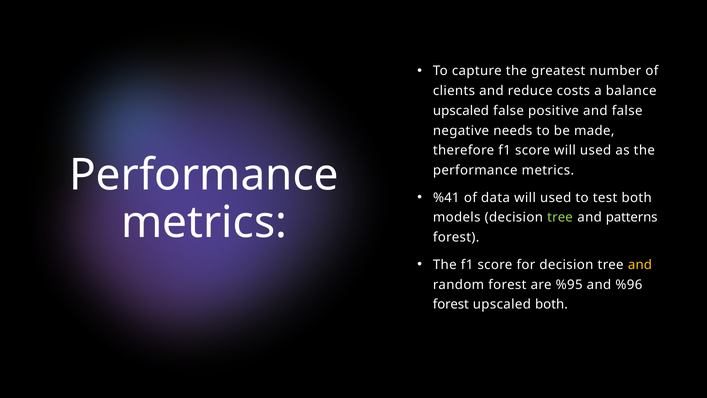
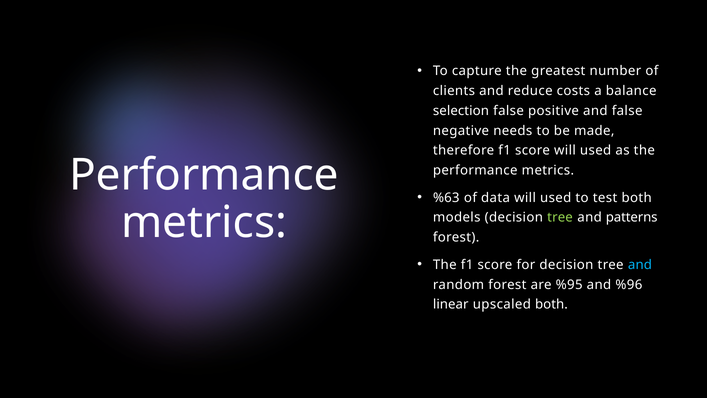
upscaled at (461, 111): upscaled -> selection
%41: %41 -> %63
and at (640, 265) colour: yellow -> light blue
forest at (451, 304): forest -> linear
